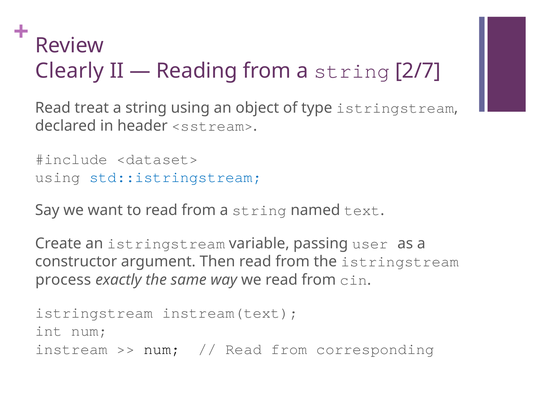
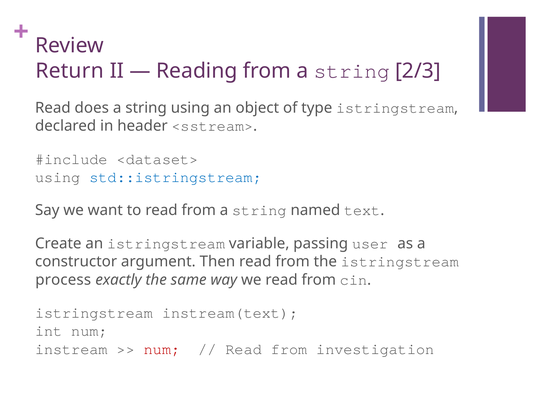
Clearly: Clearly -> Return
2/7: 2/7 -> 2/3
treat: treat -> does
num at (162, 349) colour: black -> red
corresponding: corresponding -> investigation
